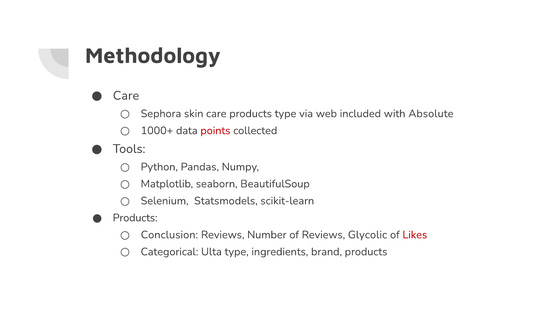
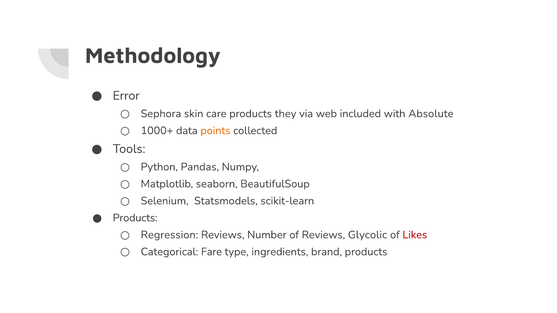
Care at (126, 96): Care -> Error
products type: type -> they
points colour: red -> orange
Conclusion: Conclusion -> Regression
Ulta: Ulta -> Fare
